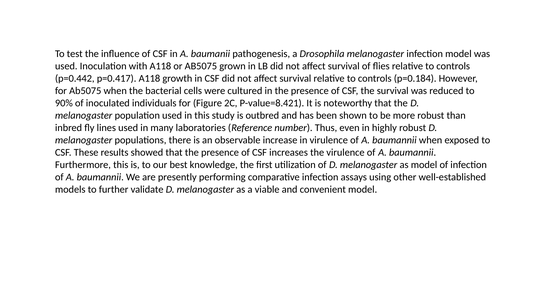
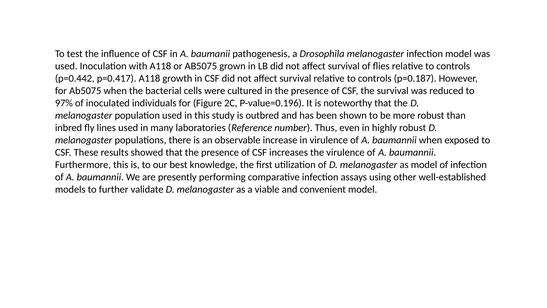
p=0.184: p=0.184 -> p=0.187
90%: 90% -> 97%
P-value=8.421: P-value=8.421 -> P-value=0.196
